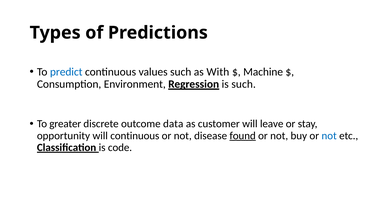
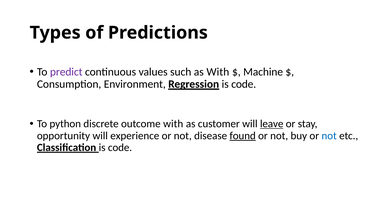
predict colour: blue -> purple
Regression is such: such -> code
greater: greater -> python
outcome data: data -> with
leave underline: none -> present
will continuous: continuous -> experience
